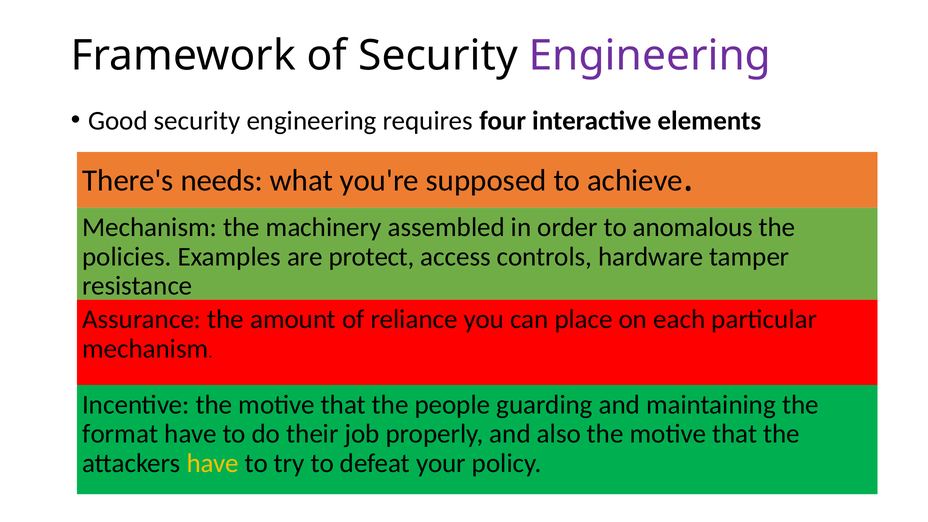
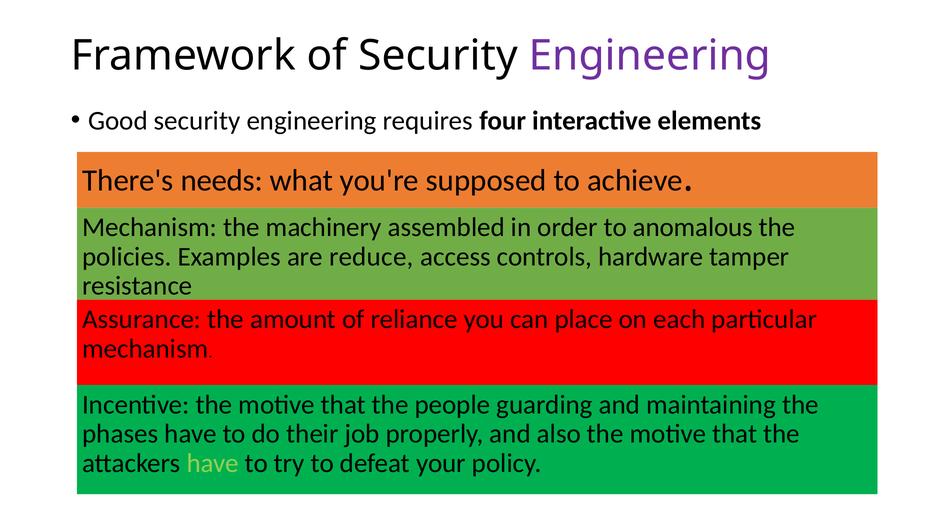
protect: protect -> reduce
format: format -> phases
have at (213, 463) colour: yellow -> light green
